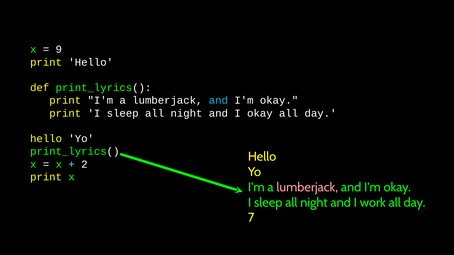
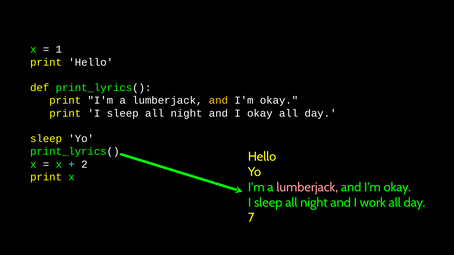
9: 9 -> 1
and at (218, 101) colour: light blue -> yellow
hello at (46, 139): hello -> sleep
